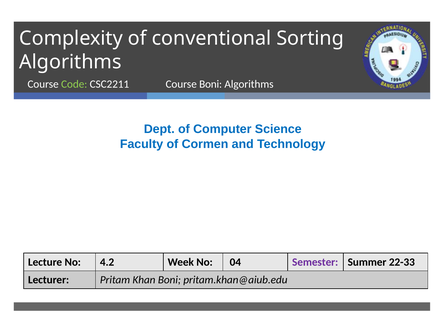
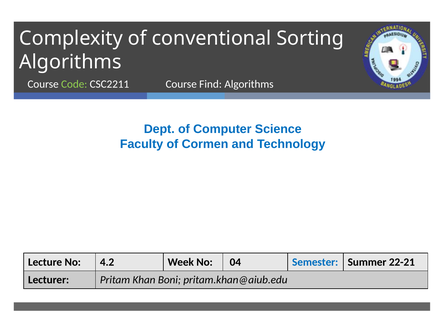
Course Boni: Boni -> Find
Semester colour: purple -> blue
22-33: 22-33 -> 22-21
